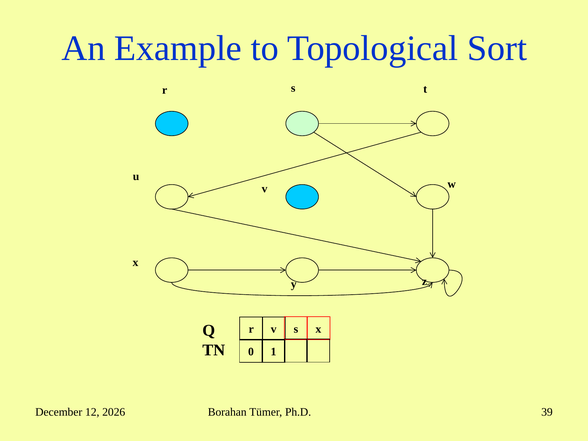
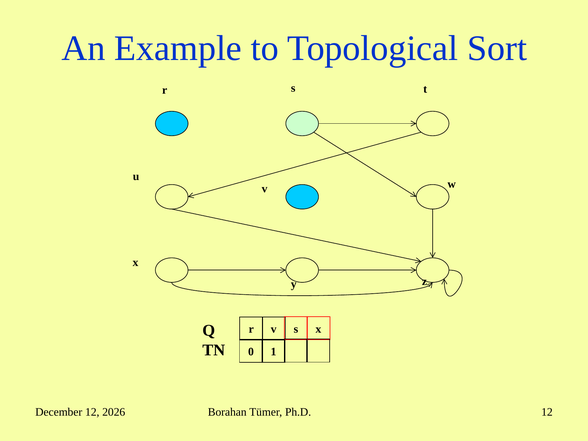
Ph.D 39: 39 -> 12
